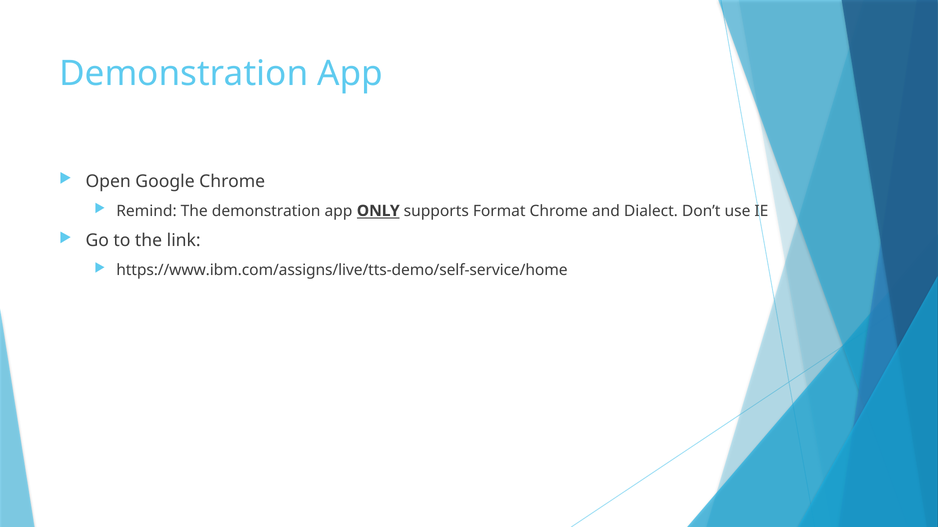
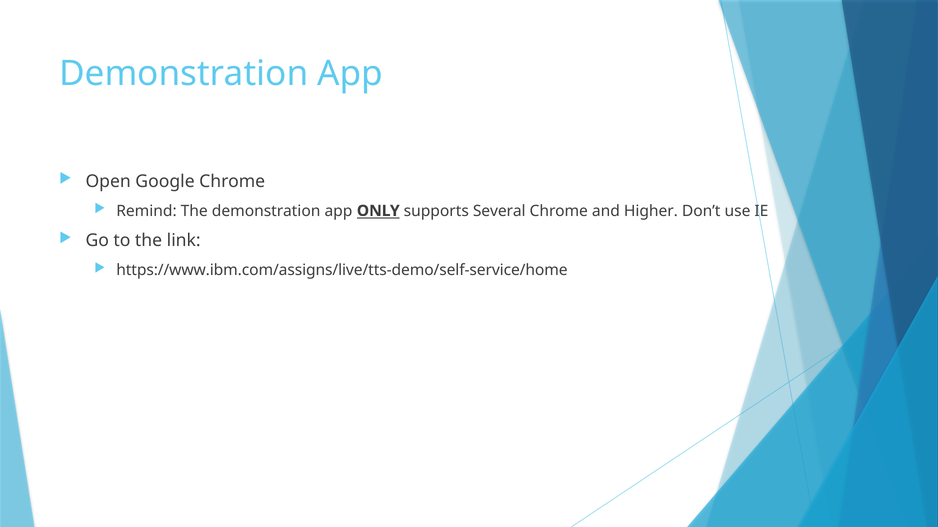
Format: Format -> Several
Dialect: Dialect -> Higher
